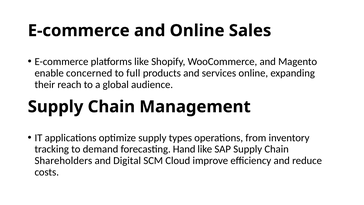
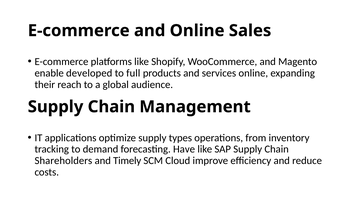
concerned: concerned -> developed
Hand: Hand -> Have
Digital: Digital -> Timely
